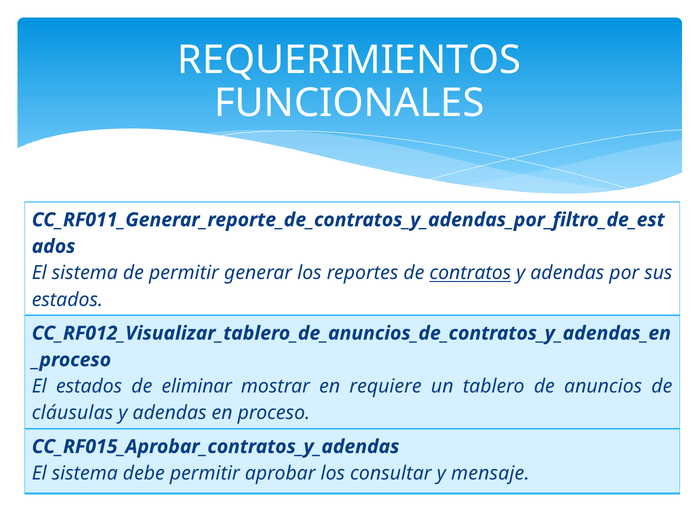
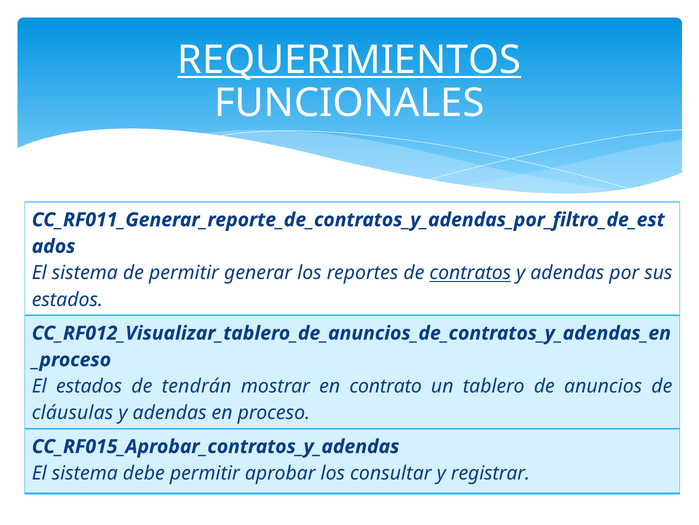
REQUERIMIENTOS underline: none -> present
eliminar: eliminar -> tendrán
requiere: requiere -> contrato
mensaje: mensaje -> registrar
